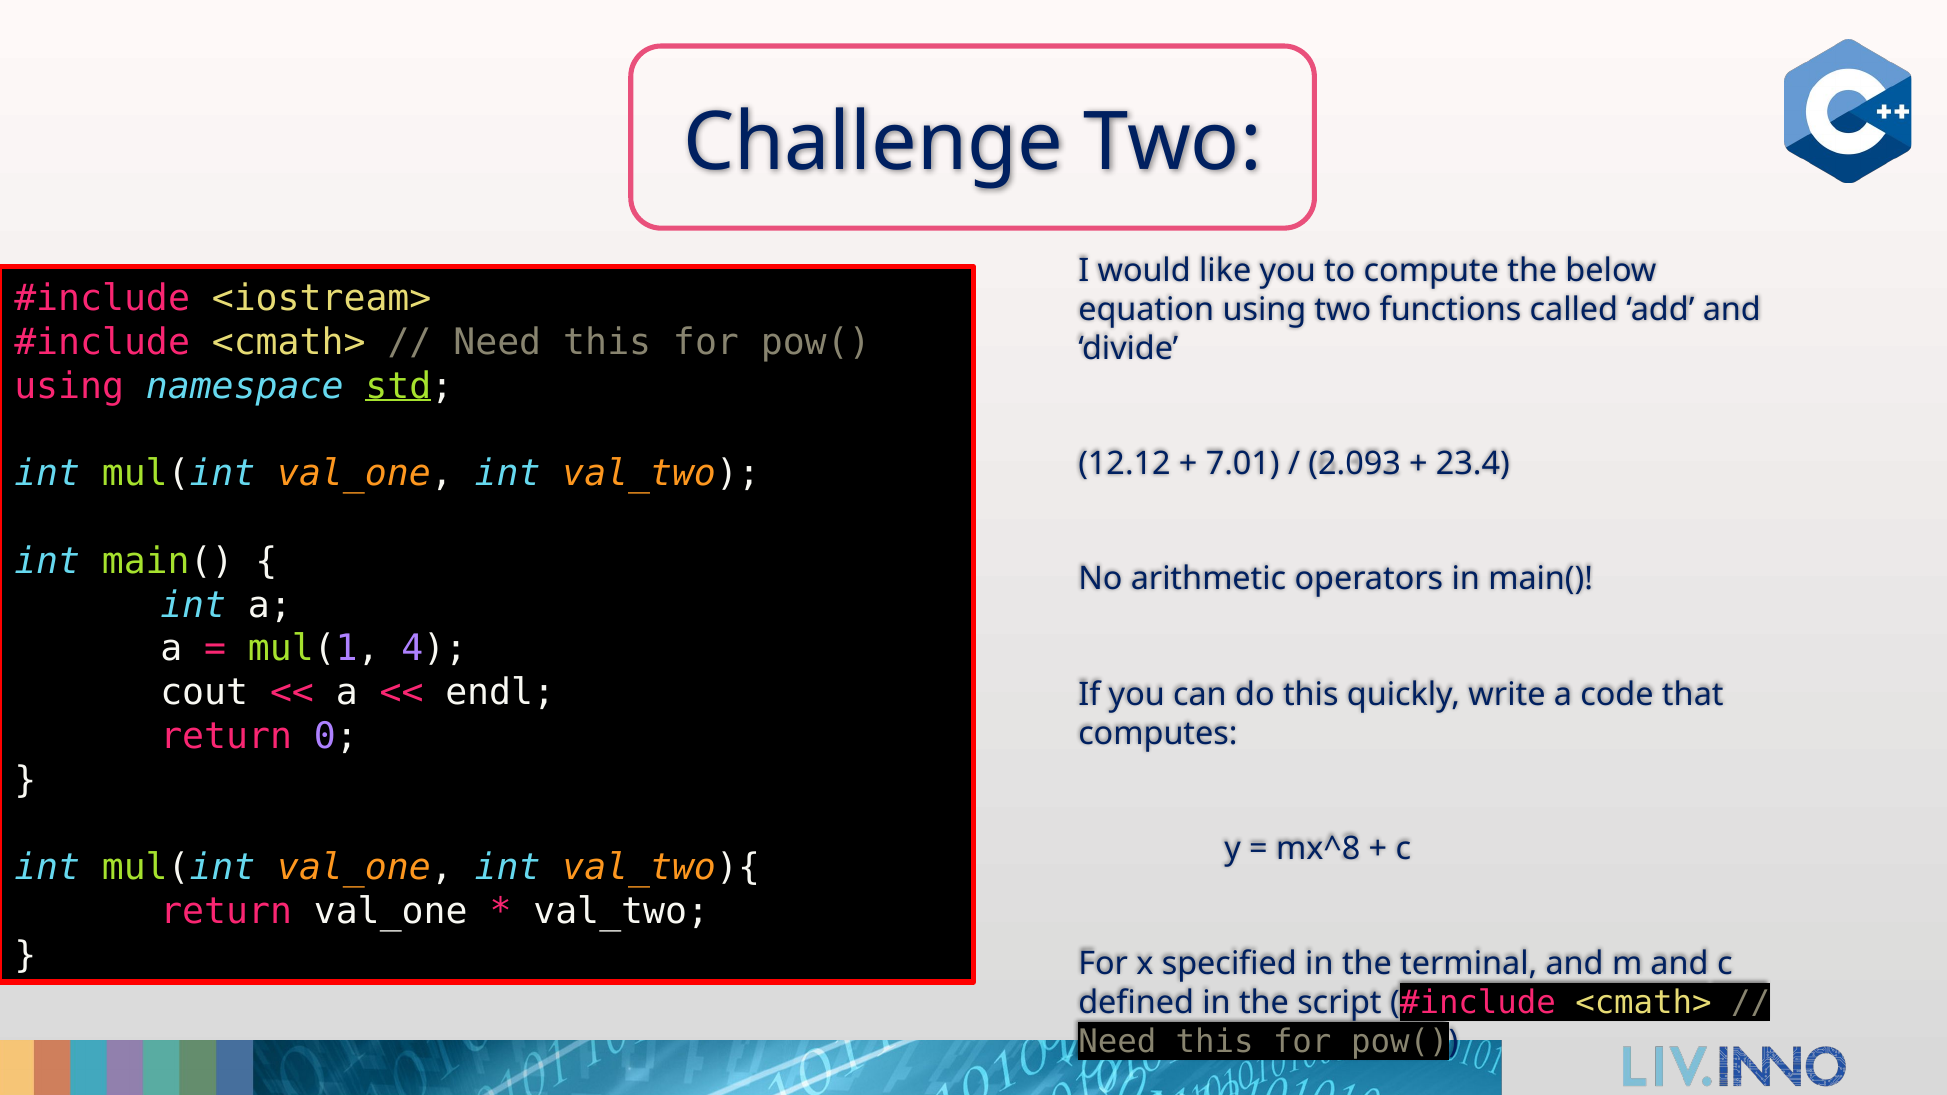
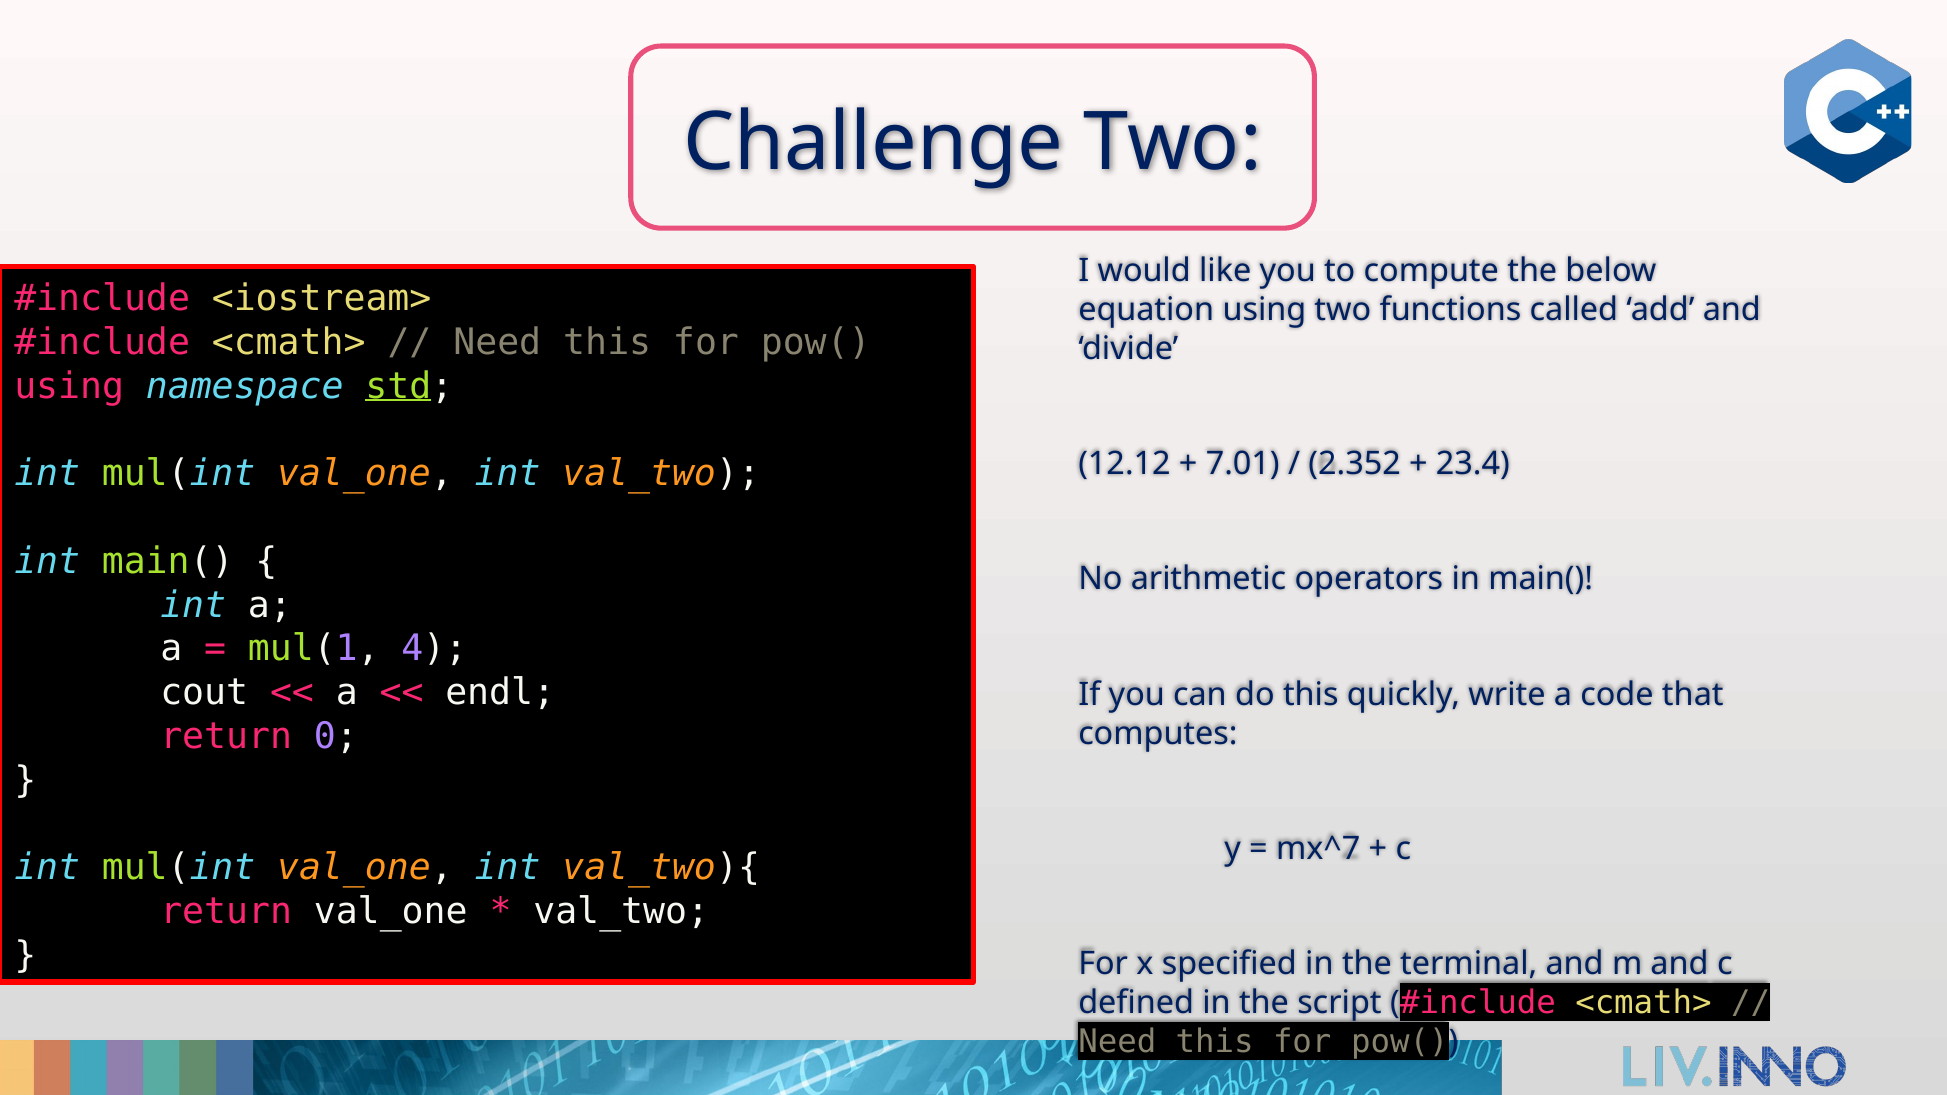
2.093: 2.093 -> 2.352
mx^8: mx^8 -> mx^7
